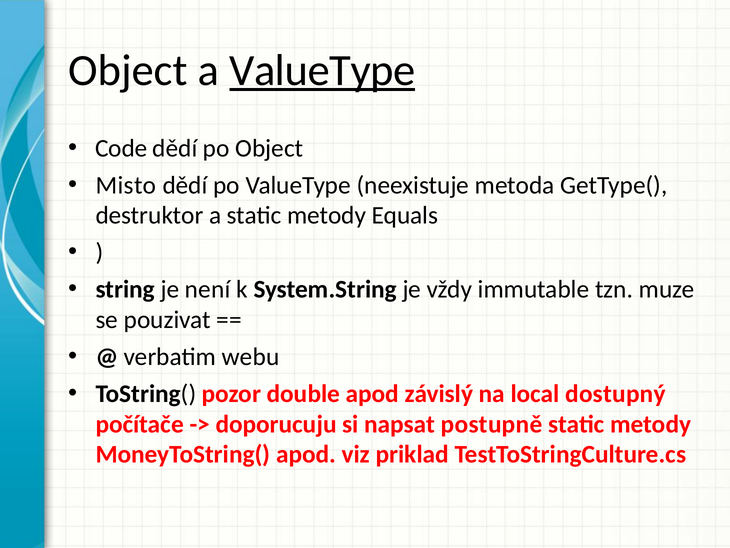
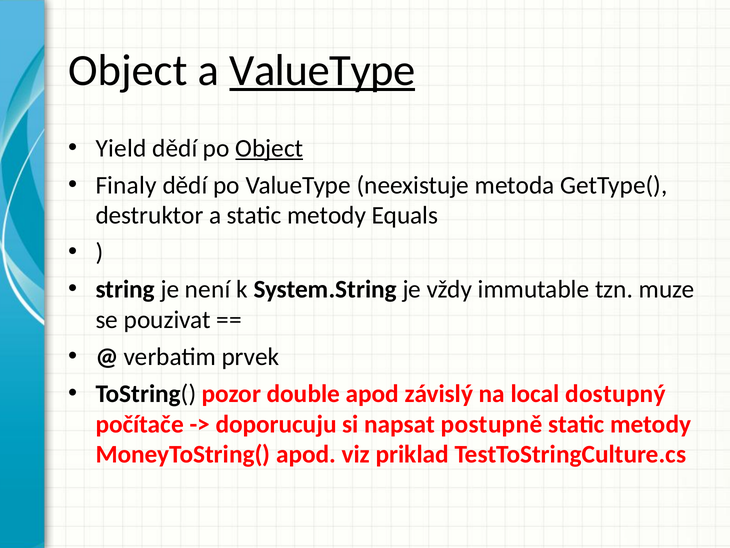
Code: Code -> Yield
Object at (269, 148) underline: none -> present
Misto: Misto -> Finaly
webu: webu -> prvek
